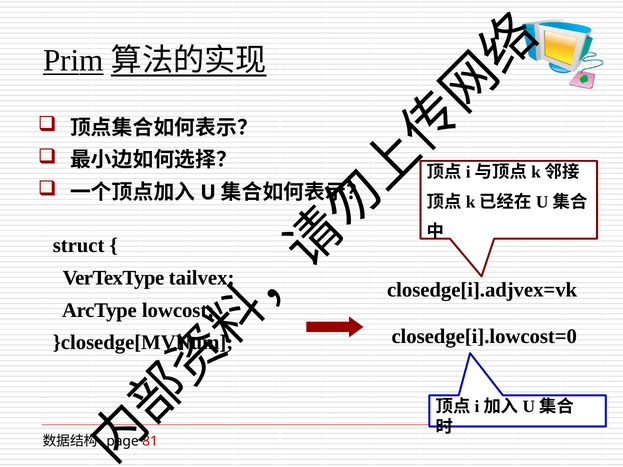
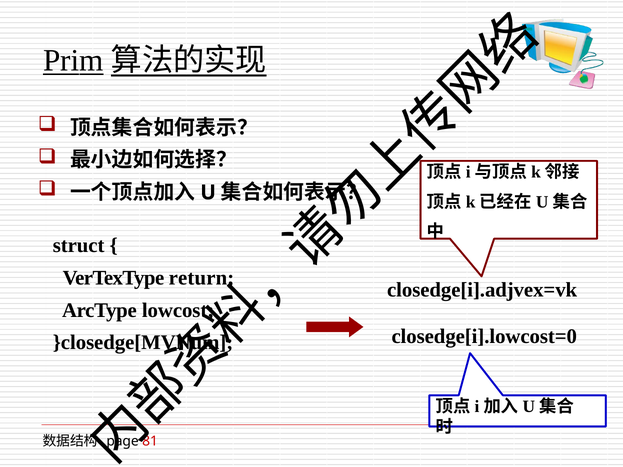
tailvex: tailvex -> return
